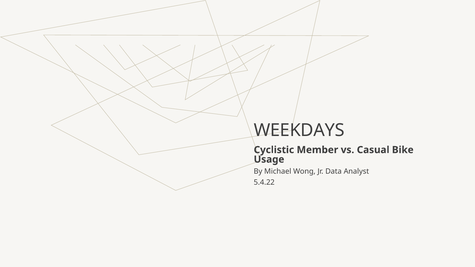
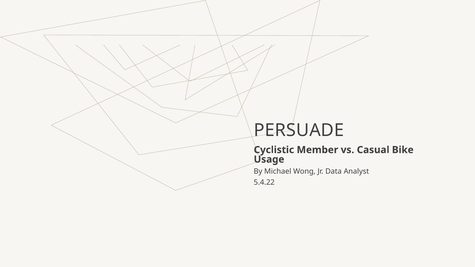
WEEKDAYS: WEEKDAYS -> PERSUADE
